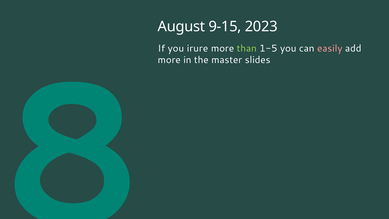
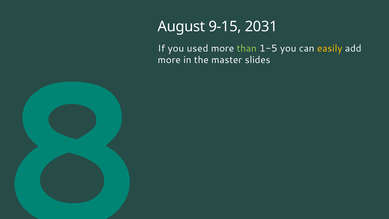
2023: 2023 -> 2031
irure: irure -> used
easily colour: pink -> yellow
